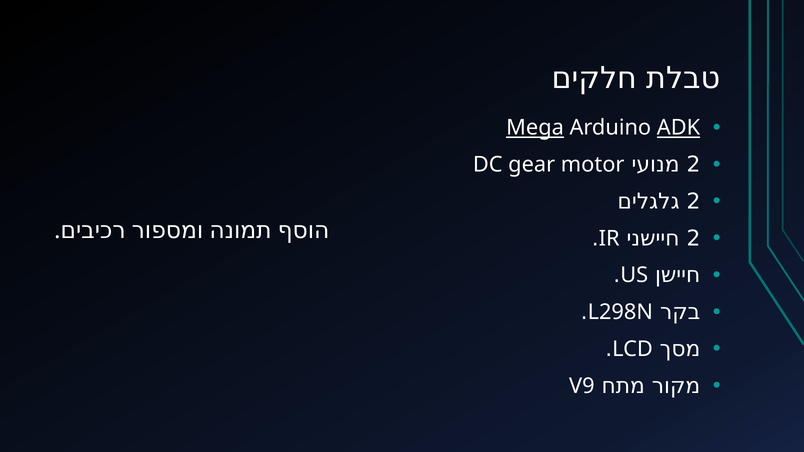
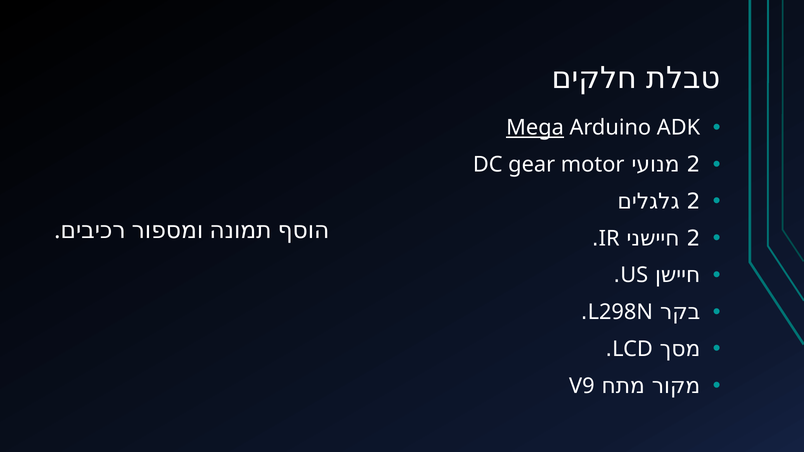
ADK underline: present -> none
